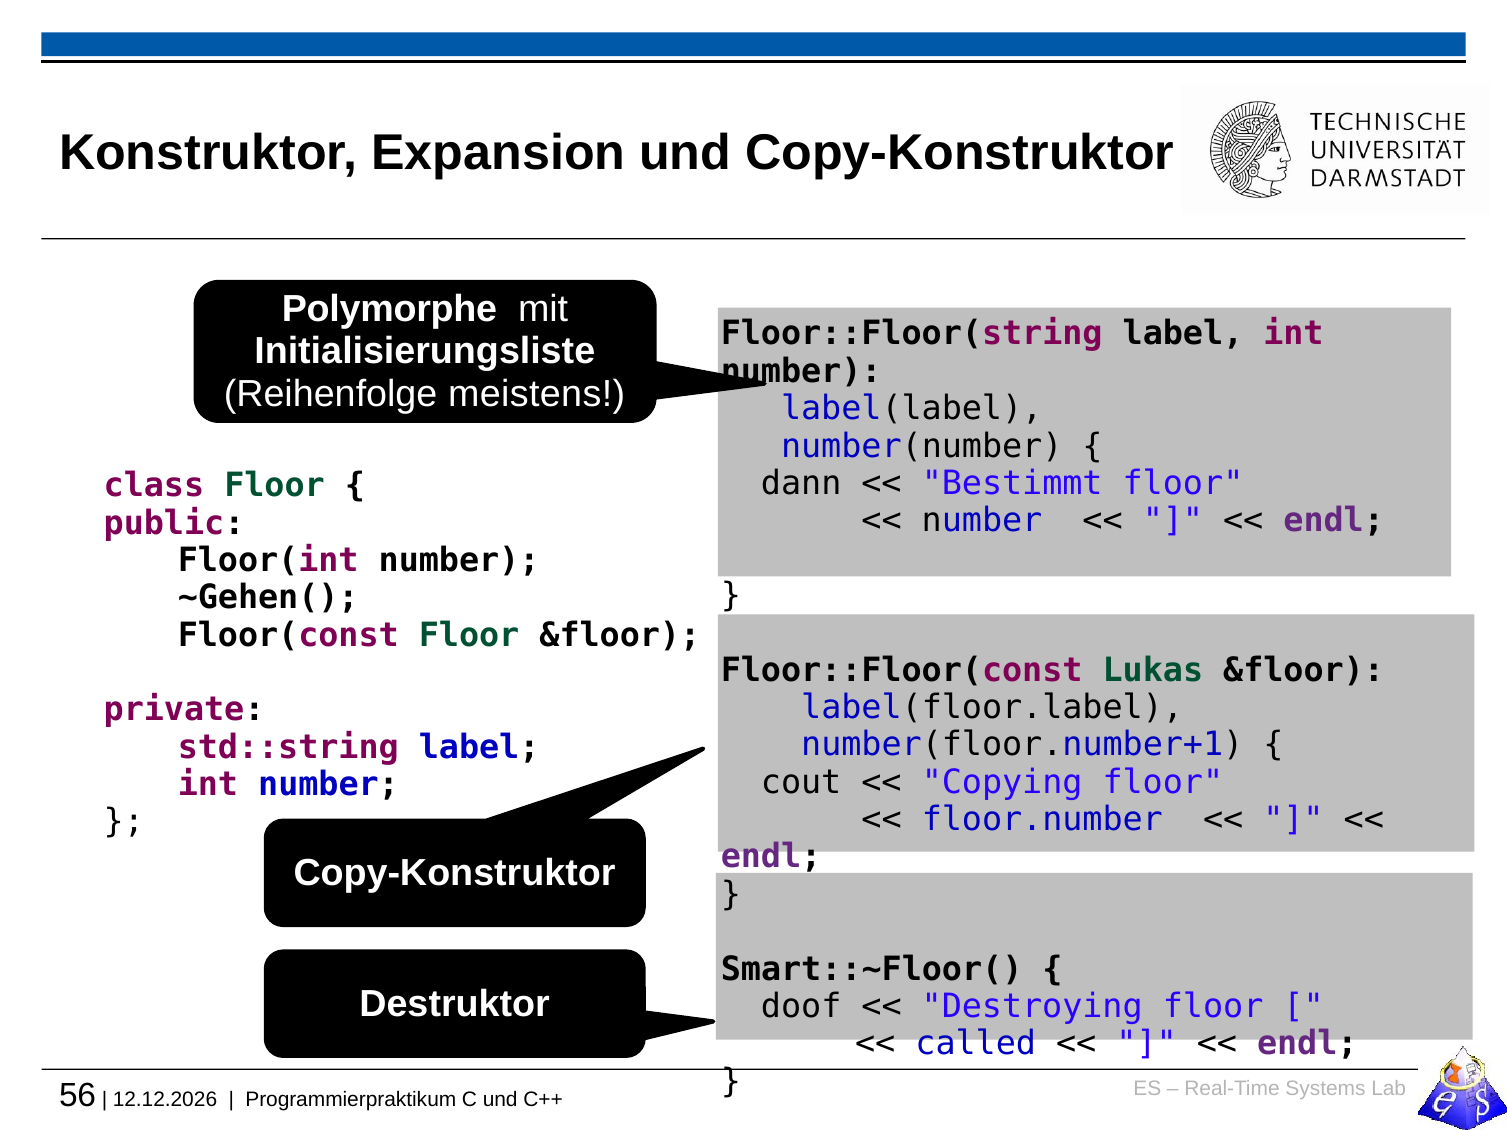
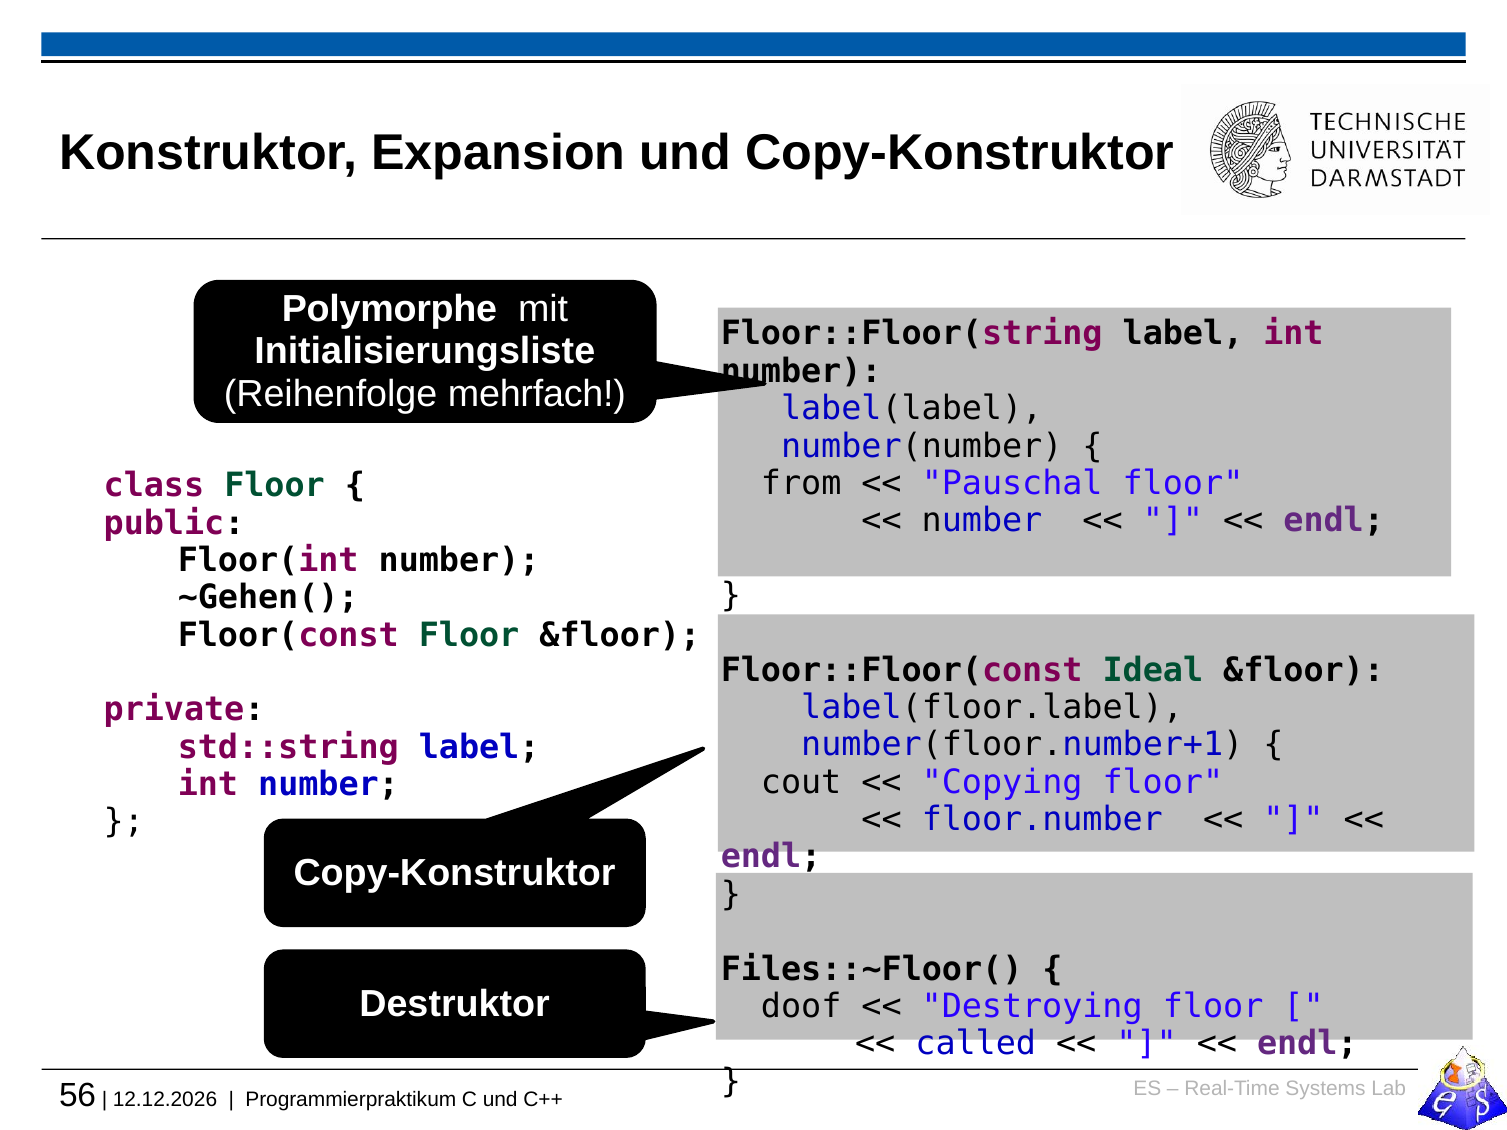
meistens: meistens -> mehrfach
dann: dann -> from
Bestimmt: Bestimmt -> Pauschal
Lukas: Lukas -> Ideal
Smart::~Floor(: Smart::~Floor( -> Files::~Floor(
